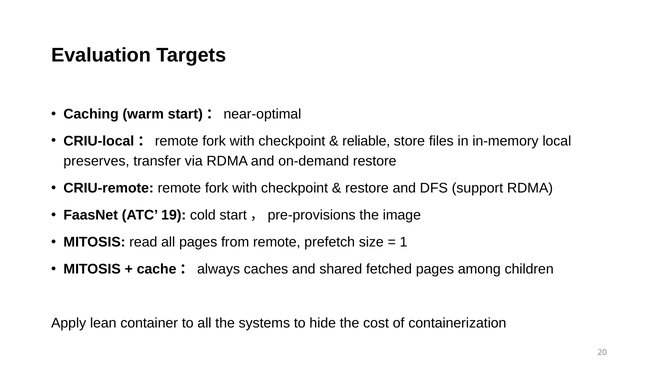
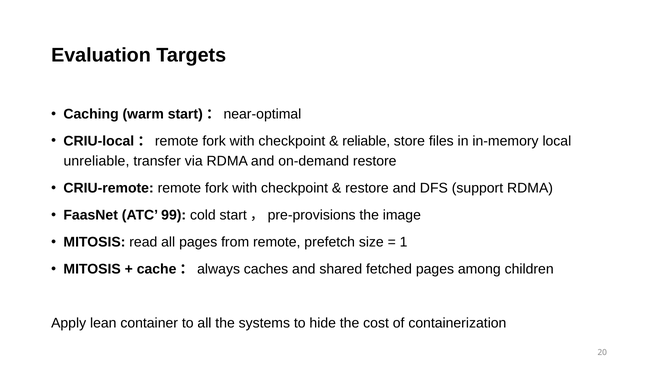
preserves: preserves -> unreliable
19: 19 -> 99
